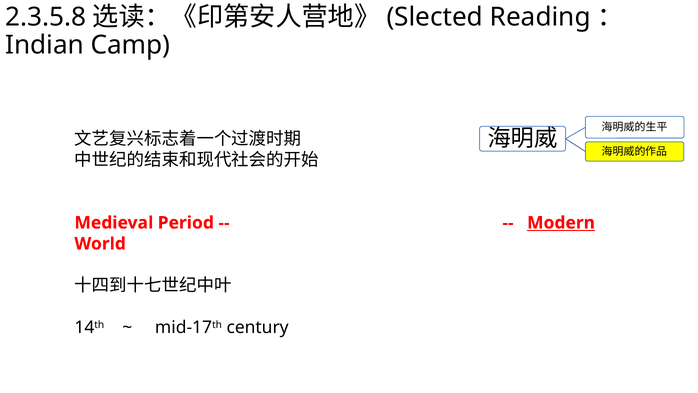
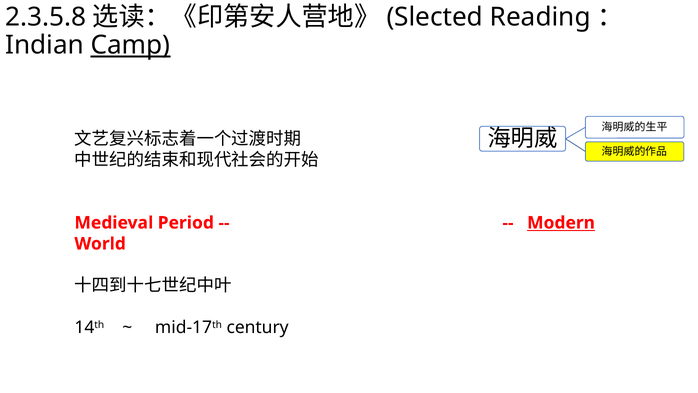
Camp underline: none -> present
